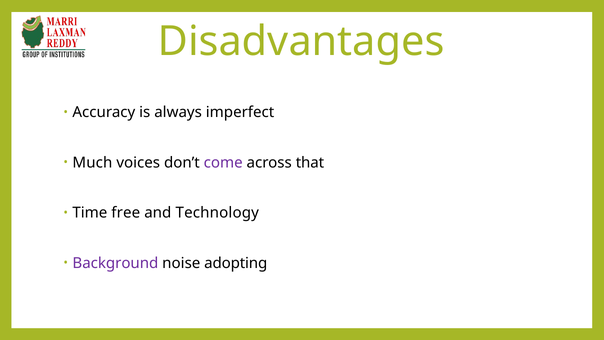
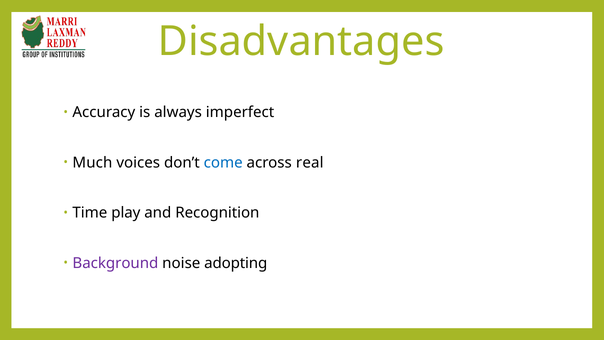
come colour: purple -> blue
that: that -> real
free: free -> play
Technology: Technology -> Recognition
